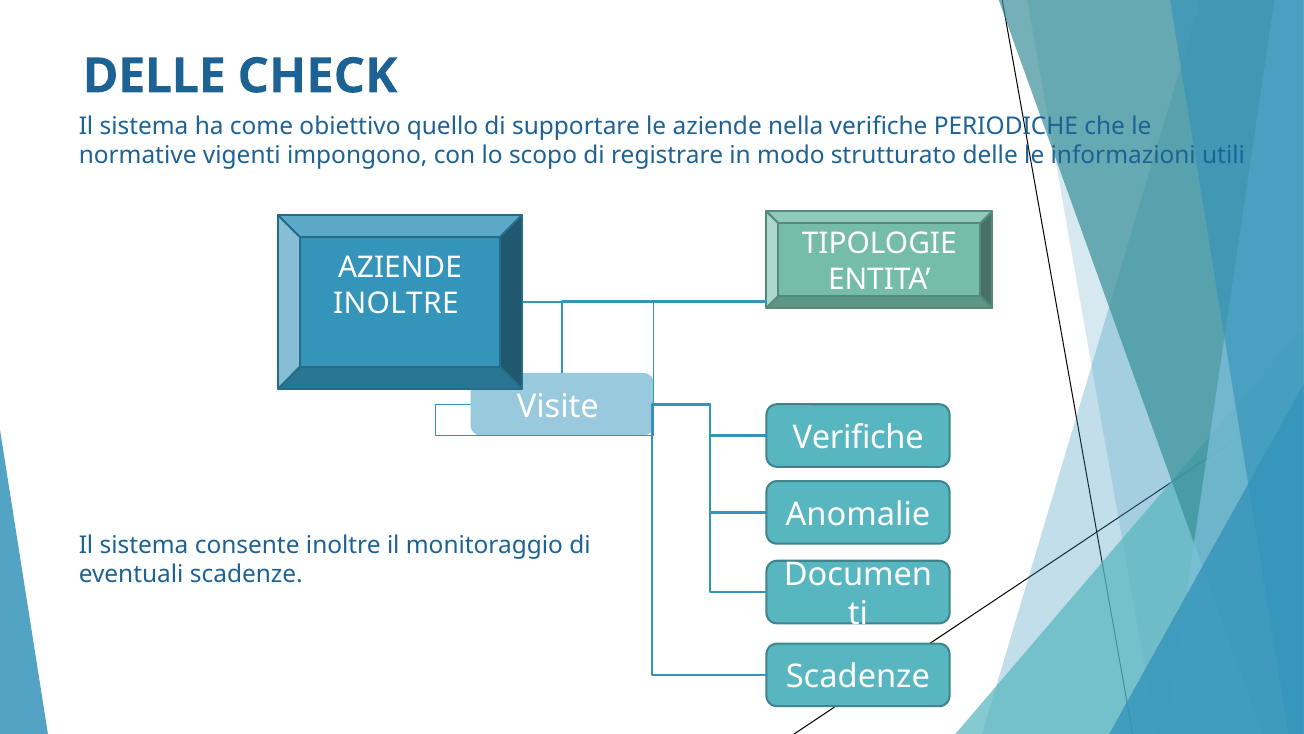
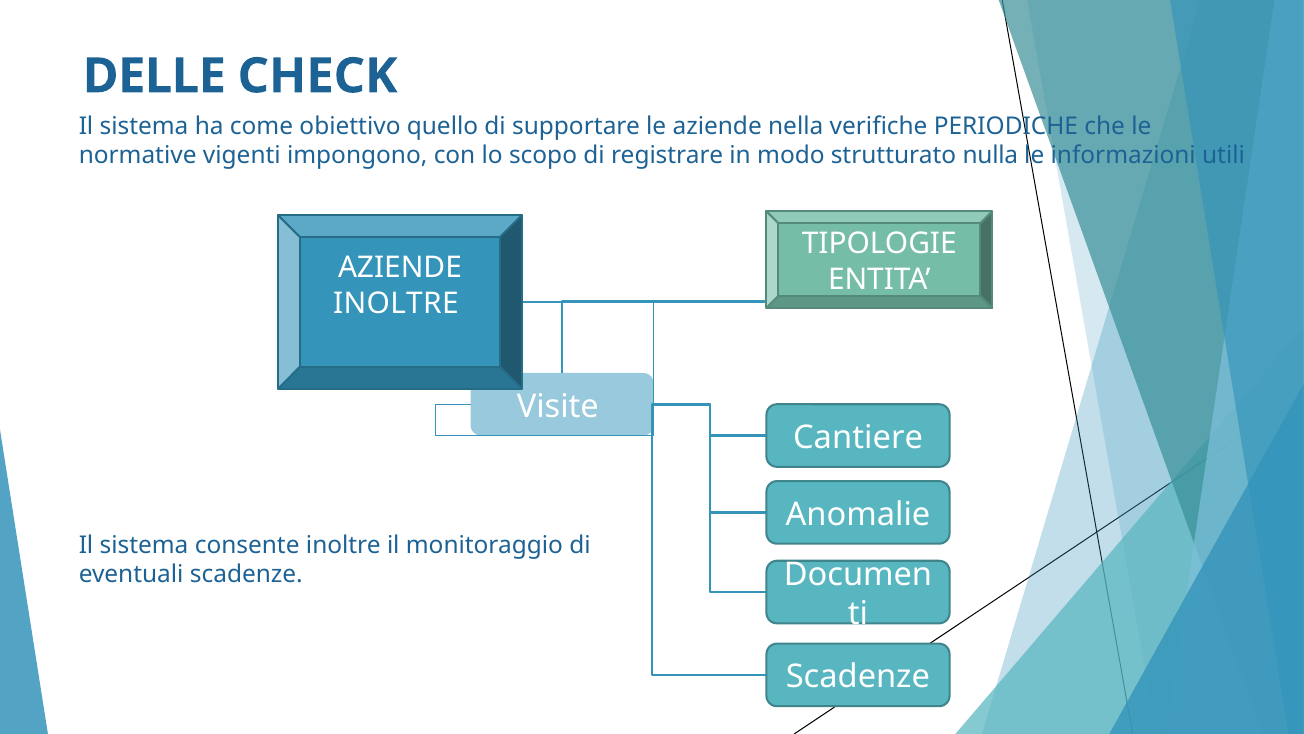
strutturato delle: delle -> nulla
Verifiche at (858, 437): Verifiche -> Cantiere
